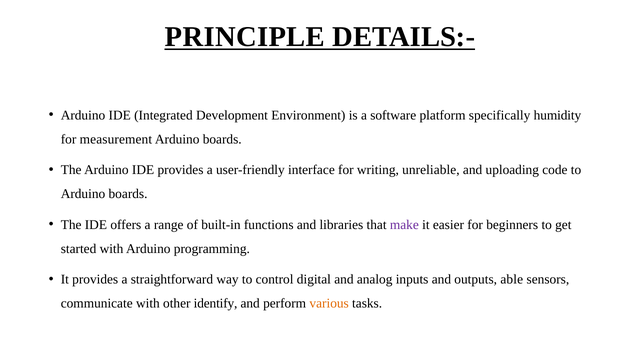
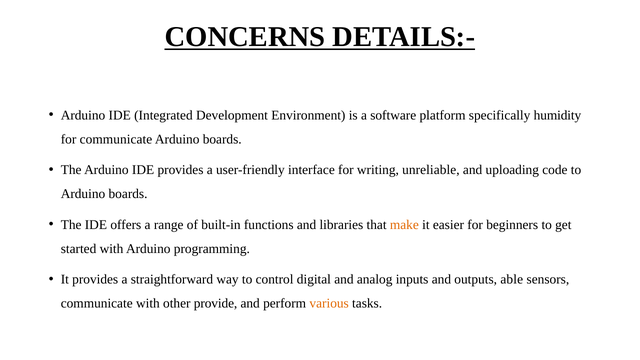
PRINCIPLE: PRINCIPLE -> CONCERNS
for measurement: measurement -> communicate
make colour: purple -> orange
identify: identify -> provide
